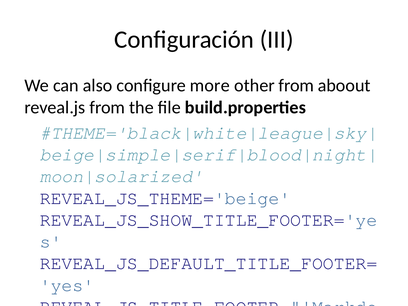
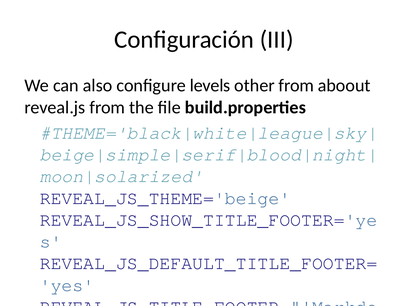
more: more -> levels
